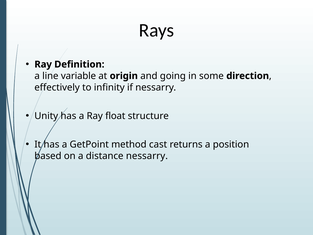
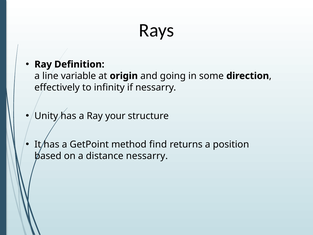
float: float -> your
cast: cast -> find
